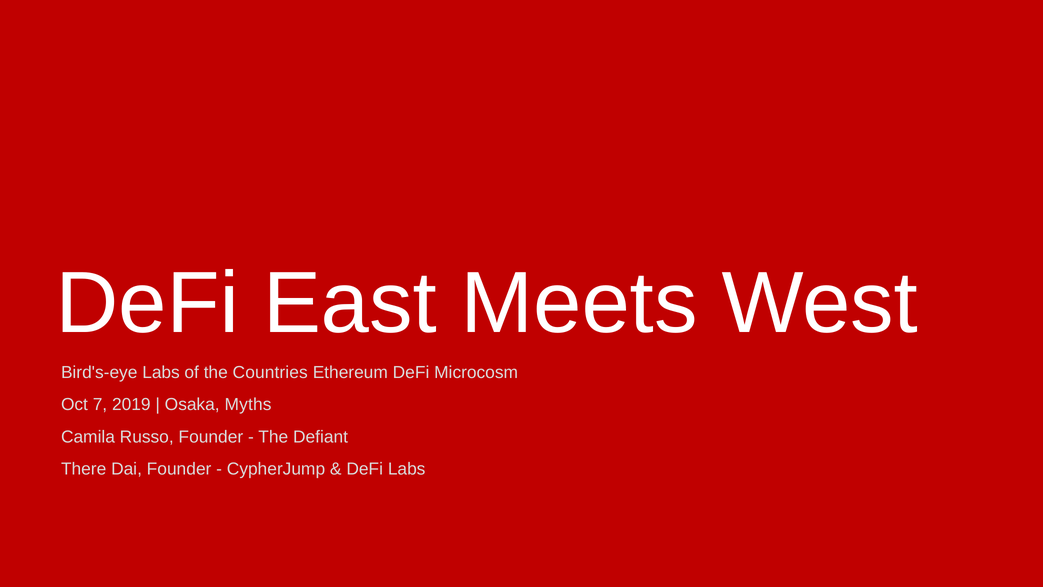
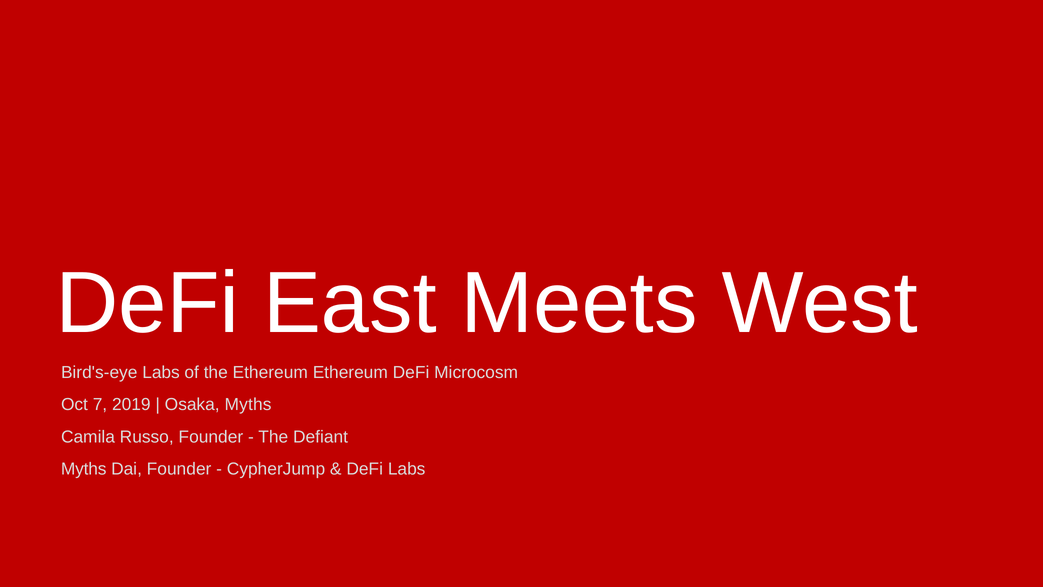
the Countries: Countries -> Ethereum
There at (84, 469): There -> Myths
